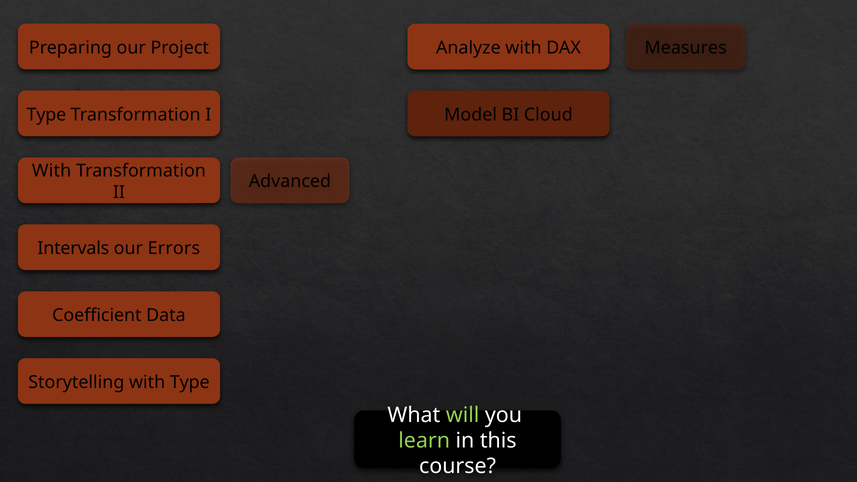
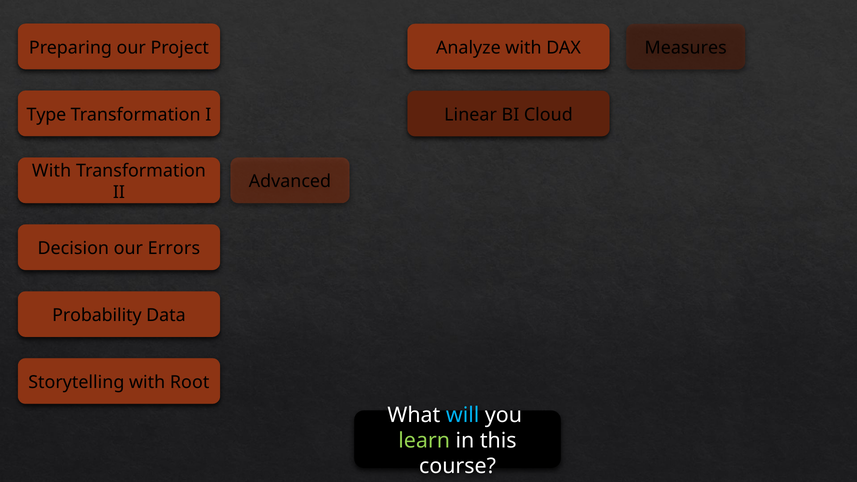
Model: Model -> Linear
Intervals: Intervals -> Decision
Coefficient: Coefficient -> Probability
with Type: Type -> Root
will colour: light green -> light blue
